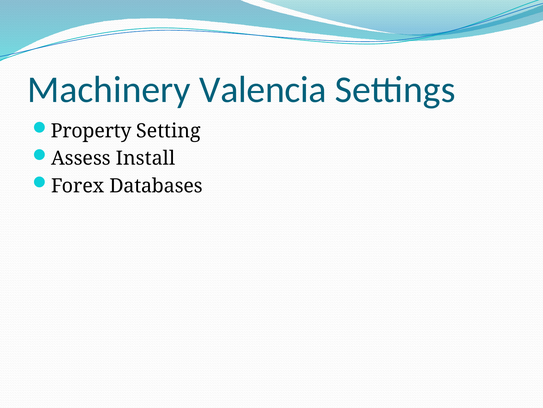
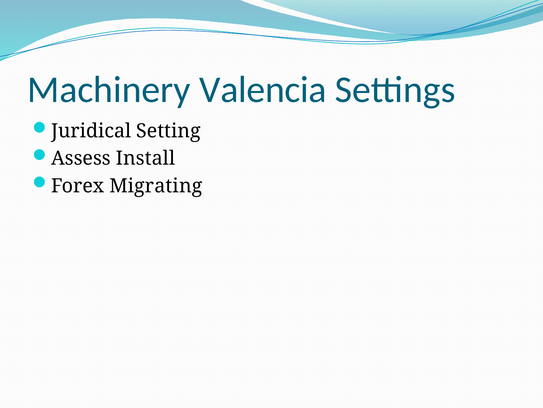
Property: Property -> Juridical
Databases: Databases -> Migrating
